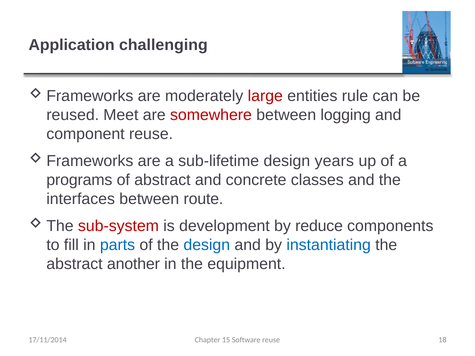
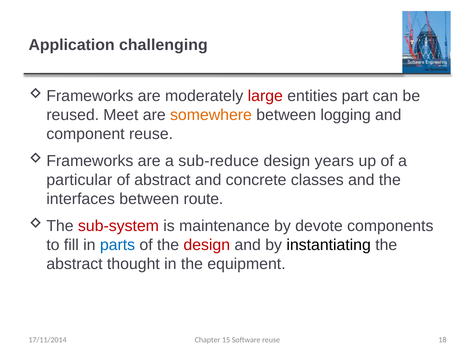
rule: rule -> part
somewhere colour: red -> orange
sub-lifetime: sub-lifetime -> sub-reduce
programs: programs -> particular
development: development -> maintenance
reduce: reduce -> devote
design at (207, 245) colour: blue -> red
instantiating colour: blue -> black
another: another -> thought
